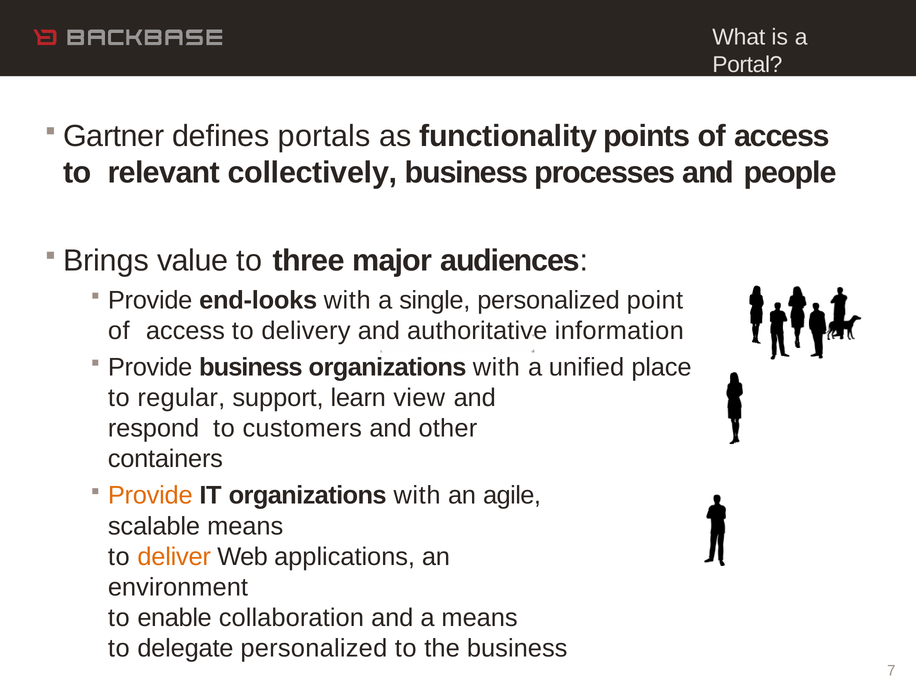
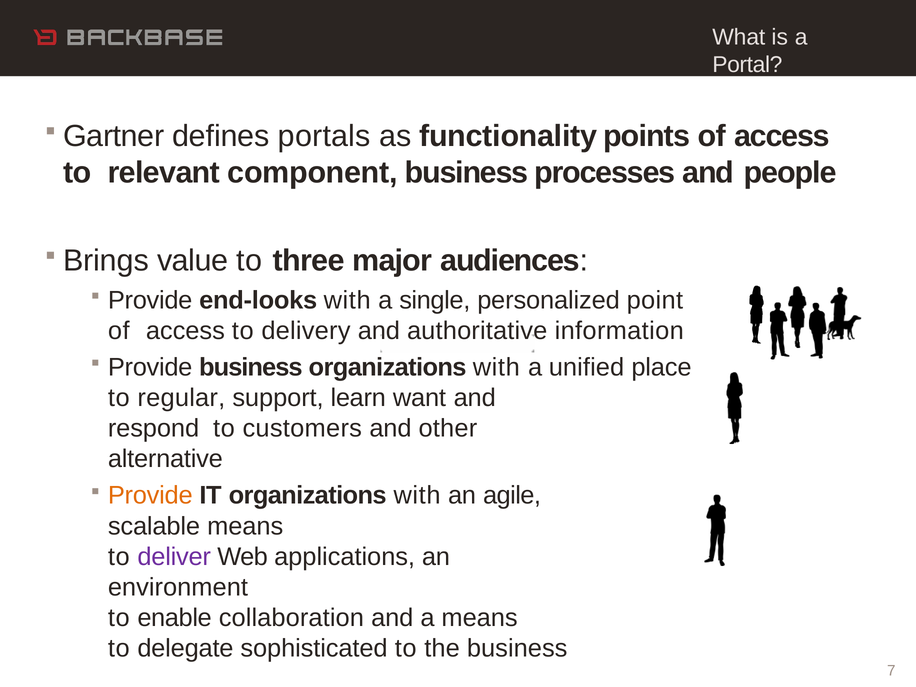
collectively: collectively -> component
view: view -> want
containers: containers -> alternative
deliver colour: orange -> purple
delegate personalized: personalized -> sophisticated
